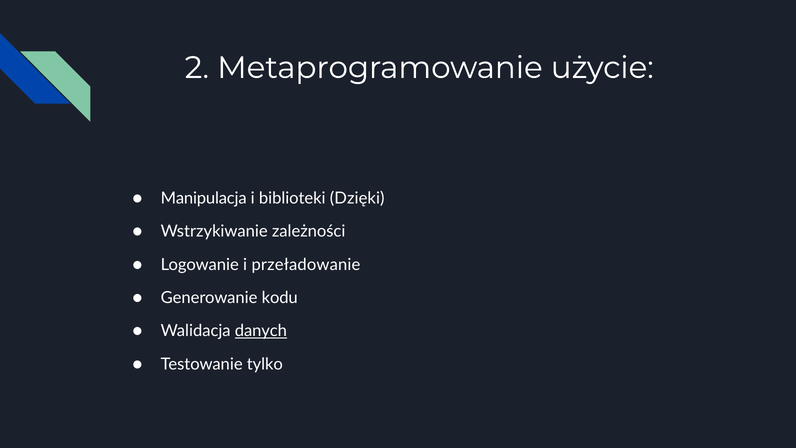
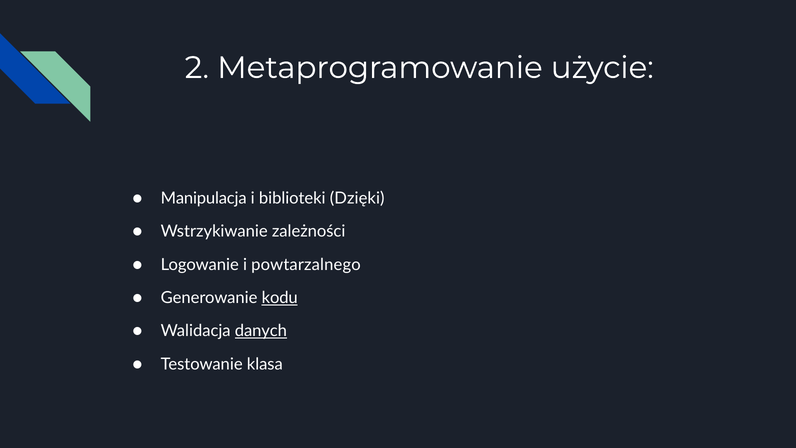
przeładowanie: przeładowanie -> powtarzalnego
kodu underline: none -> present
tylko: tylko -> klasa
